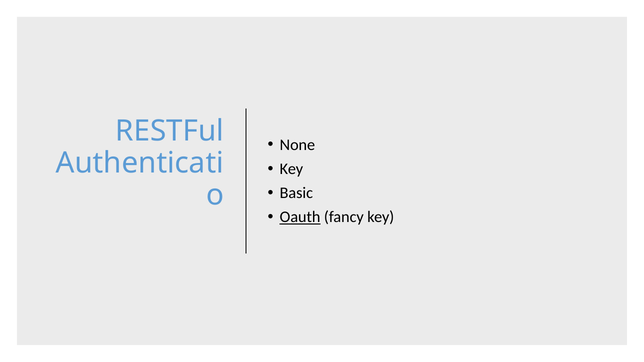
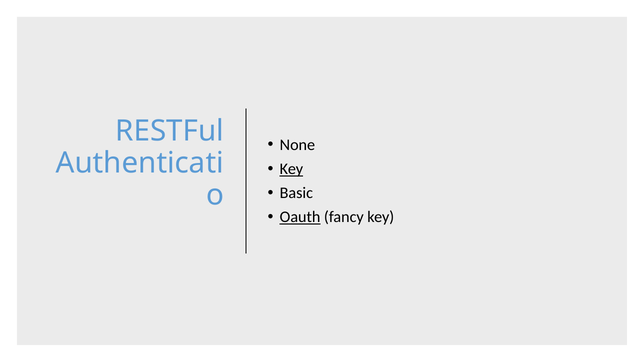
Key at (291, 169) underline: none -> present
